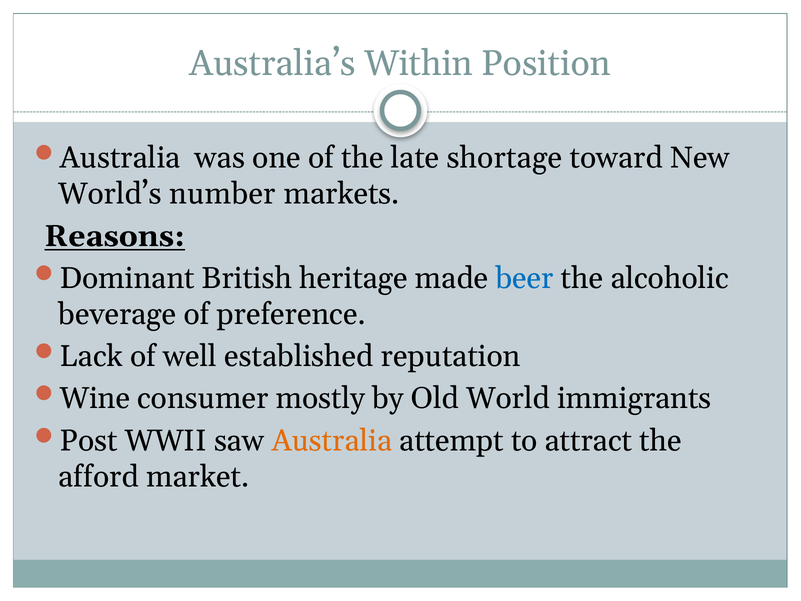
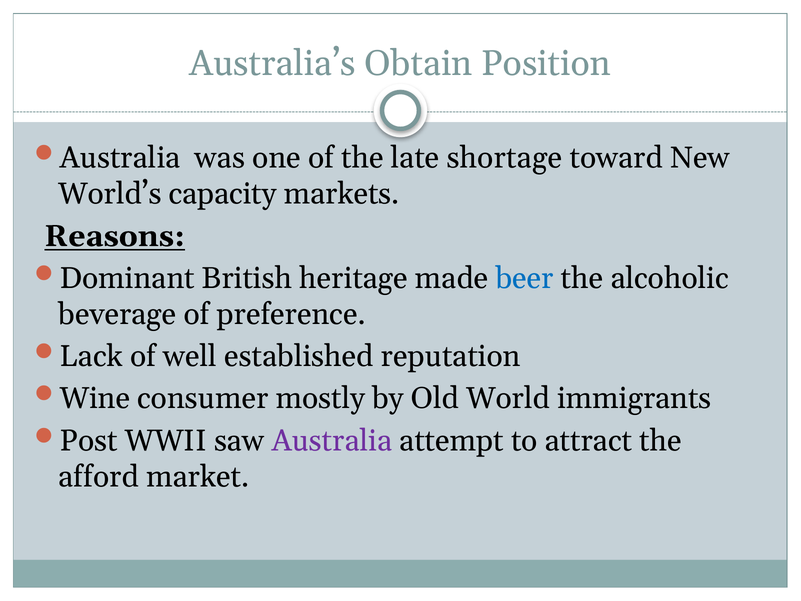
Within: Within -> Obtain
number: number -> capacity
Australia at (332, 441) colour: orange -> purple
